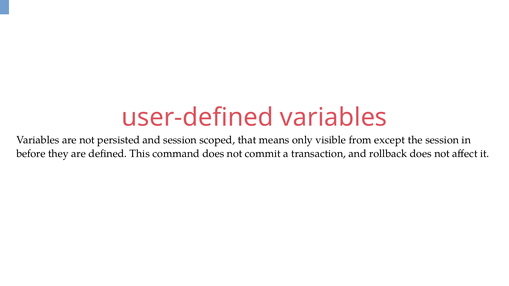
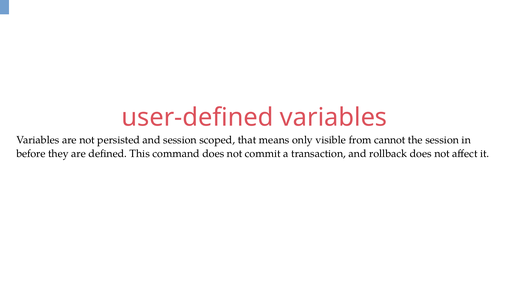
except: except -> cannot
